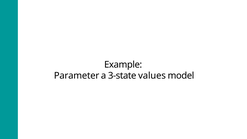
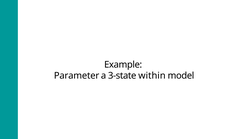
values: values -> within
